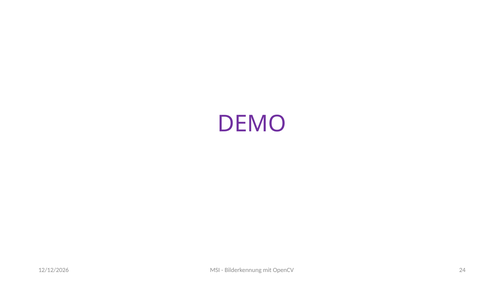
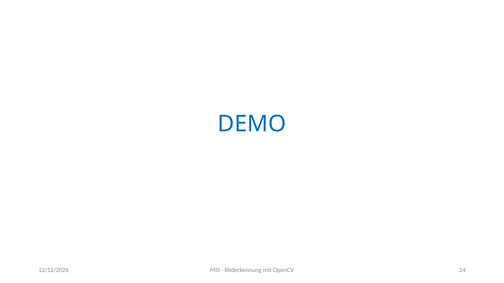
DEMO colour: purple -> blue
